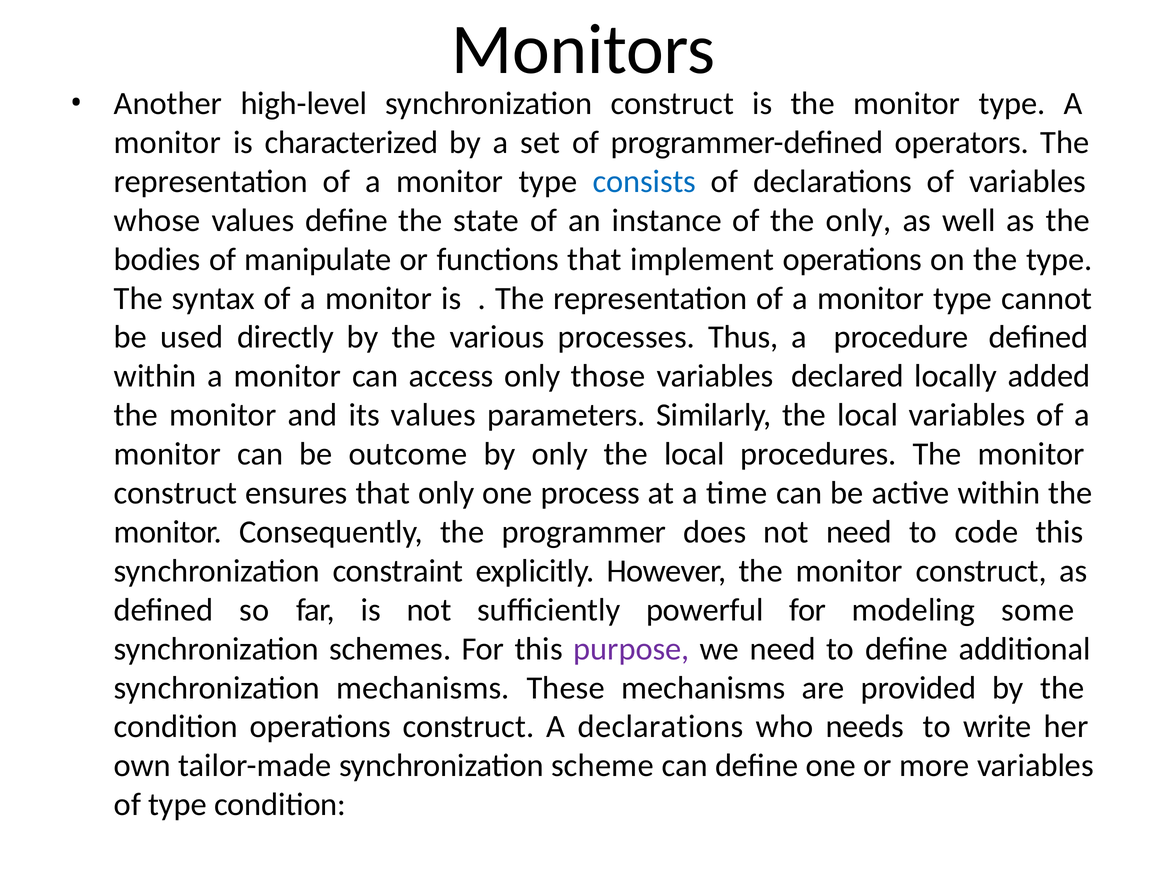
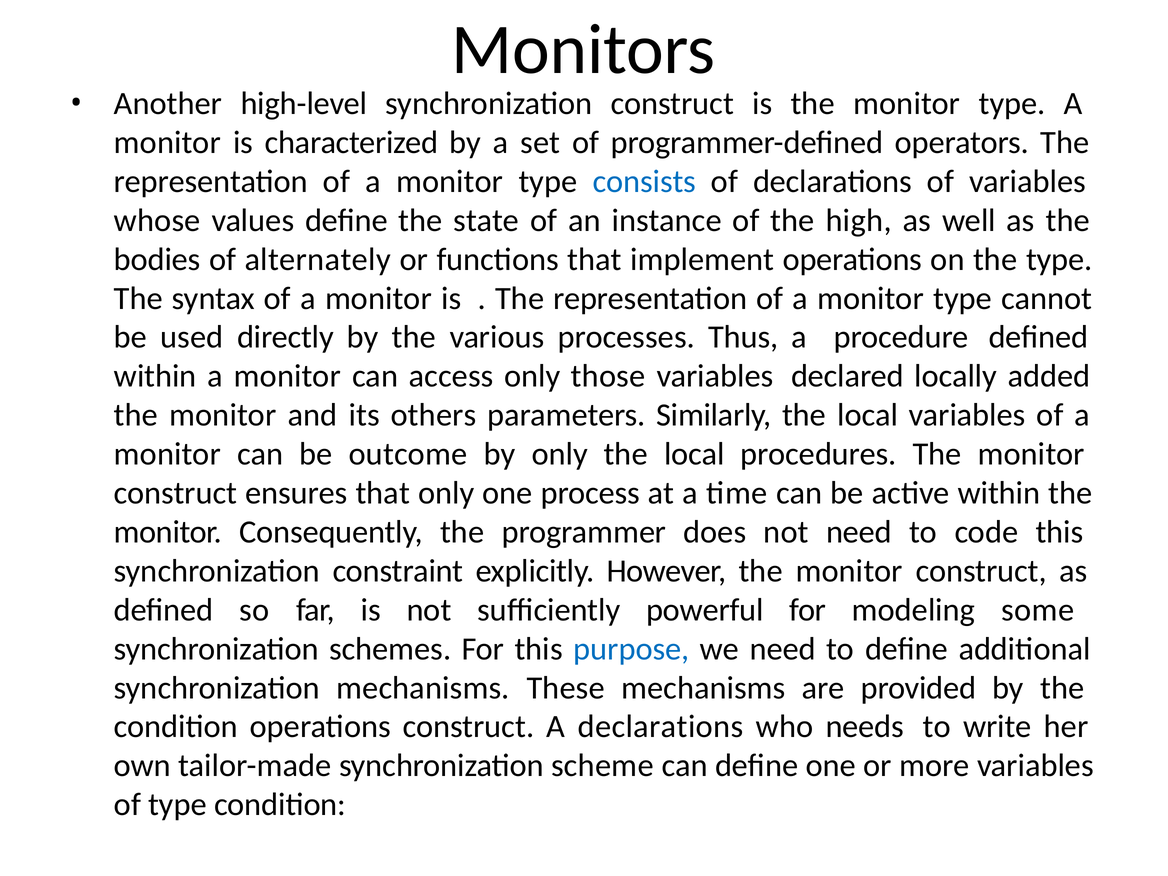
the only: only -> high
manipulate: manipulate -> alternately
its values: values -> others
purpose colour: purple -> blue
